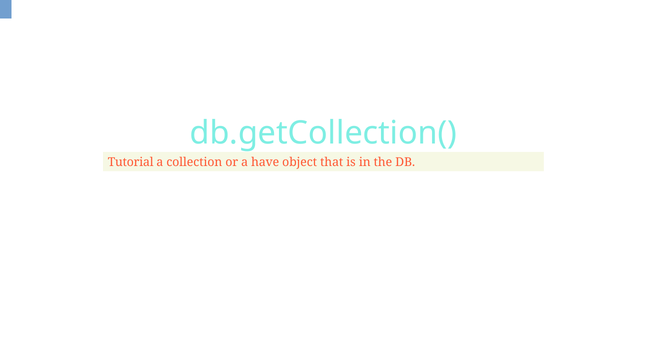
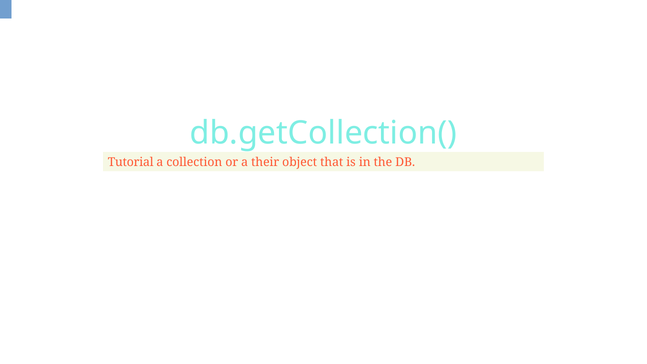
have: have -> their
